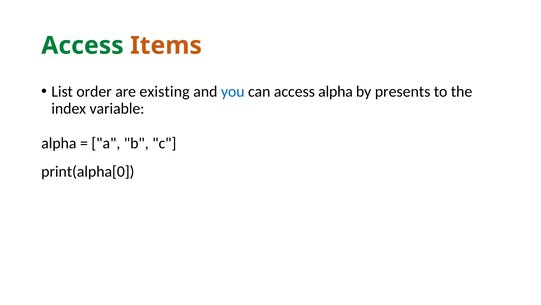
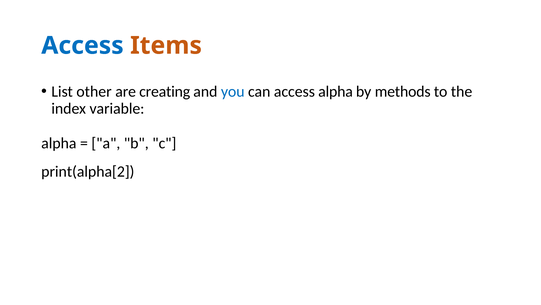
Access at (82, 45) colour: green -> blue
order: order -> other
existing: existing -> creating
presents: presents -> methods
print(alpha[0: print(alpha[0 -> print(alpha[2
